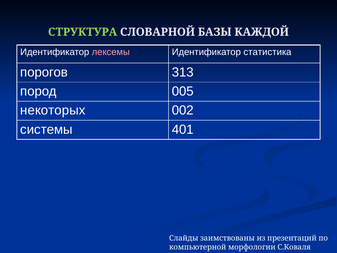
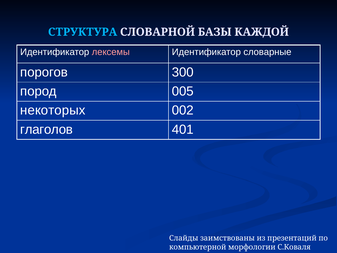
СТРУКТУРА colour: light green -> light blue
статистика: статистика -> словарные
313: 313 -> 300
системы: системы -> глаголов
